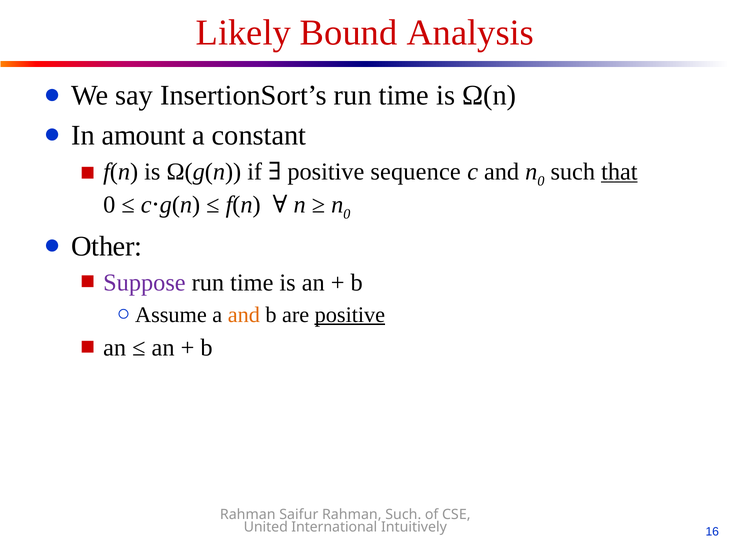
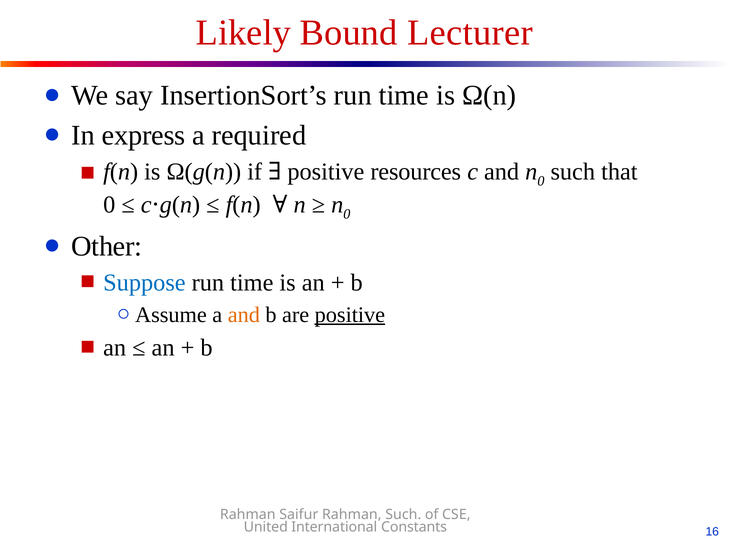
Analysis: Analysis -> Lecturer
amount: amount -> express
constant: constant -> required
sequence: sequence -> resources
that underline: present -> none
Suppose colour: purple -> blue
Intuitively: Intuitively -> Constants
